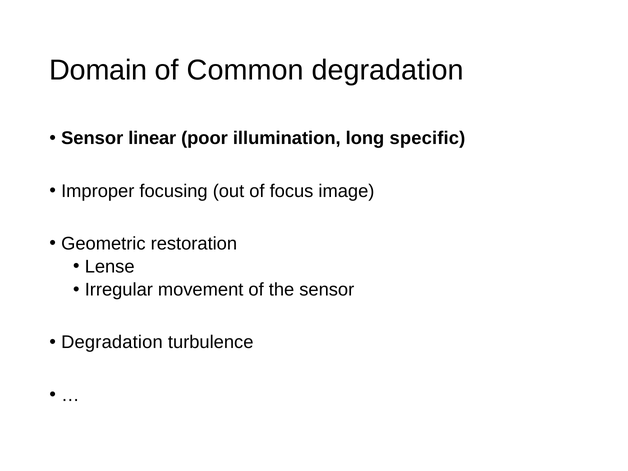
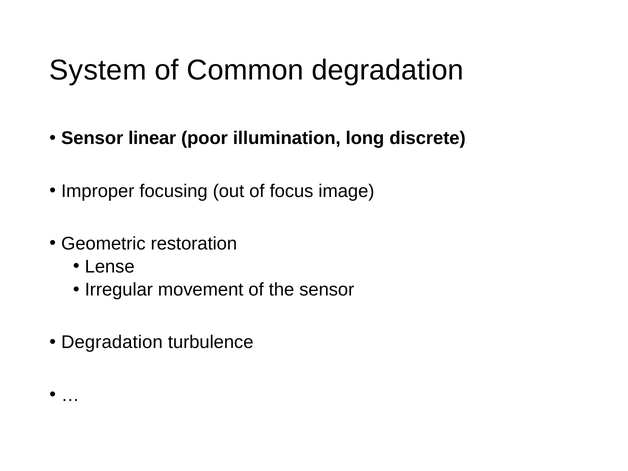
Domain: Domain -> System
specific: specific -> discrete
